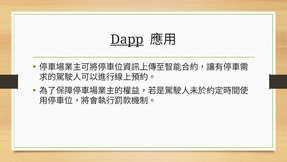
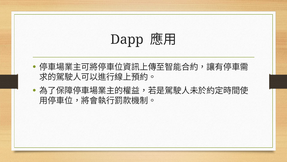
Dapp underline: present -> none
